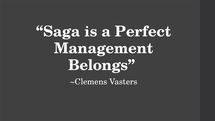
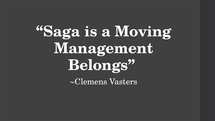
Perfect: Perfect -> Moving
